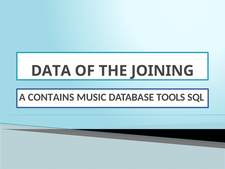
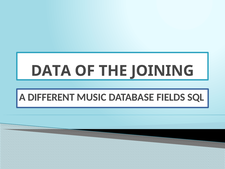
CONTAINS: CONTAINS -> DIFFERENT
TOOLS: TOOLS -> FIELDS
